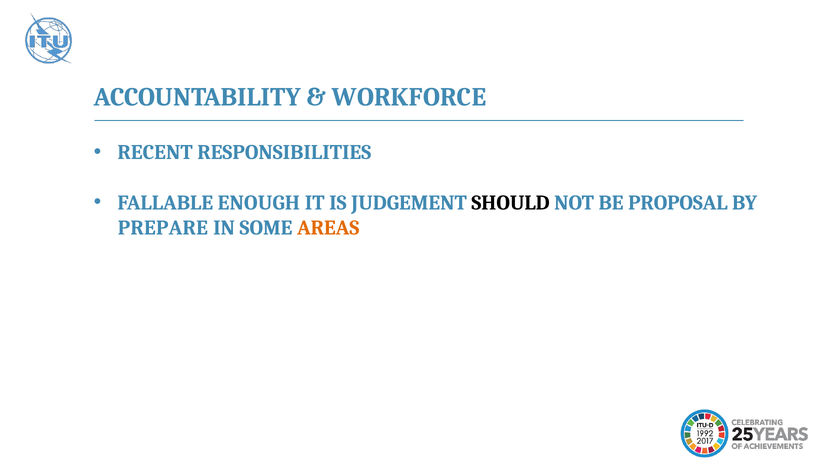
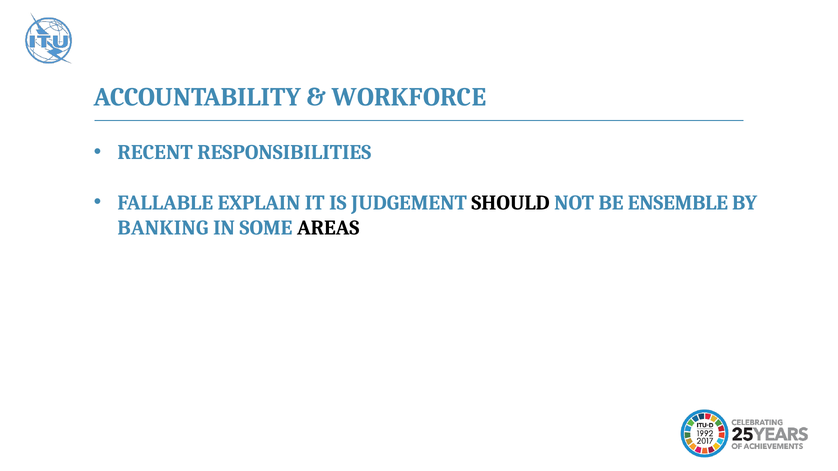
ENOUGH: ENOUGH -> EXPLAIN
PROPOSAL: PROPOSAL -> ENSEMBLE
PREPARE: PREPARE -> BANKING
AREAS colour: orange -> black
